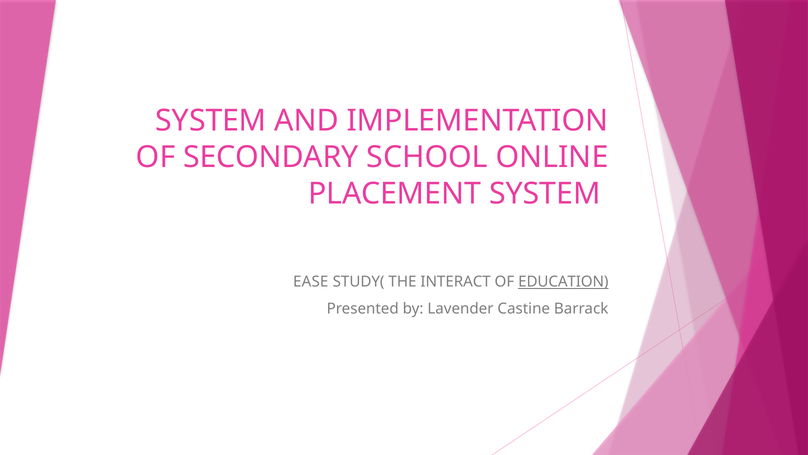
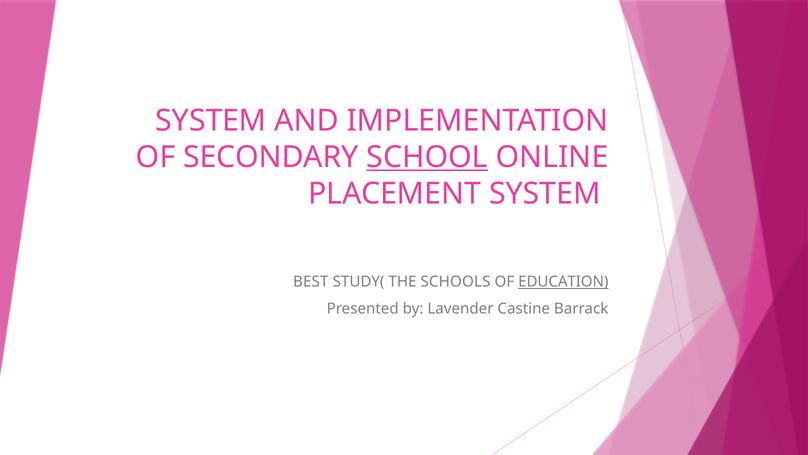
SCHOOL underline: none -> present
EASE: EASE -> BEST
INTERACT: INTERACT -> SCHOOLS
